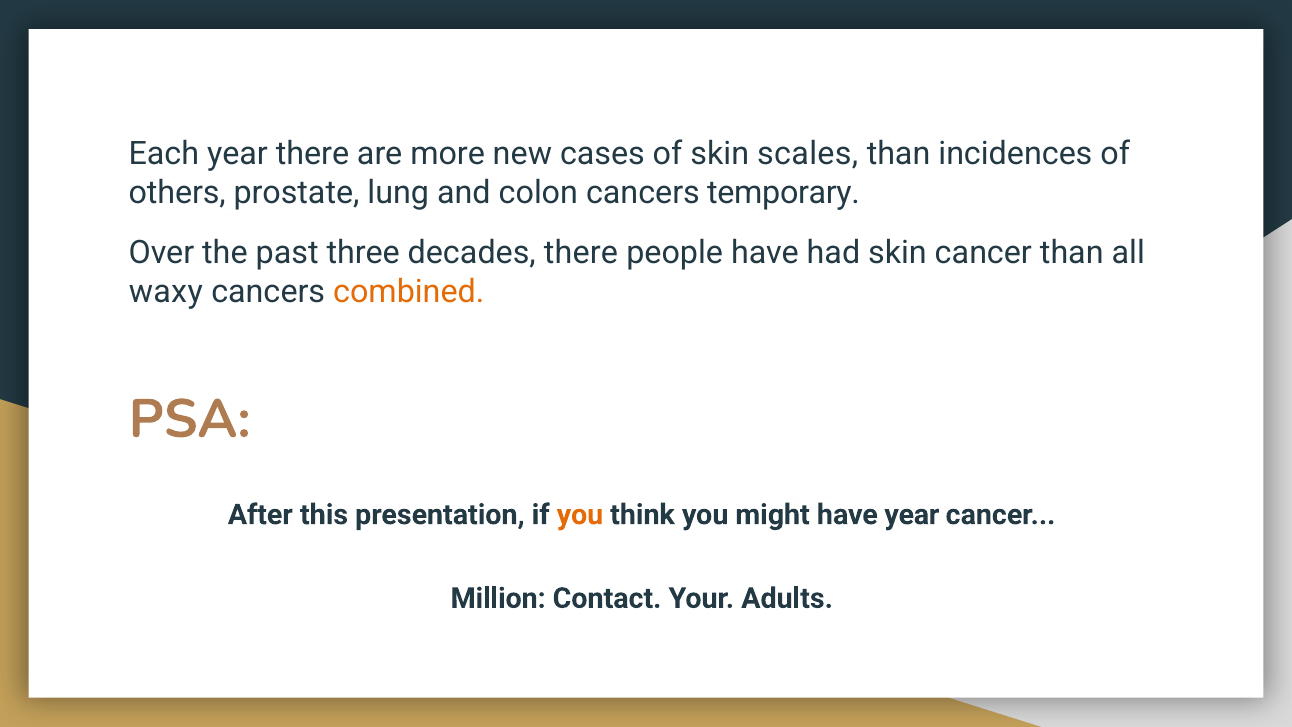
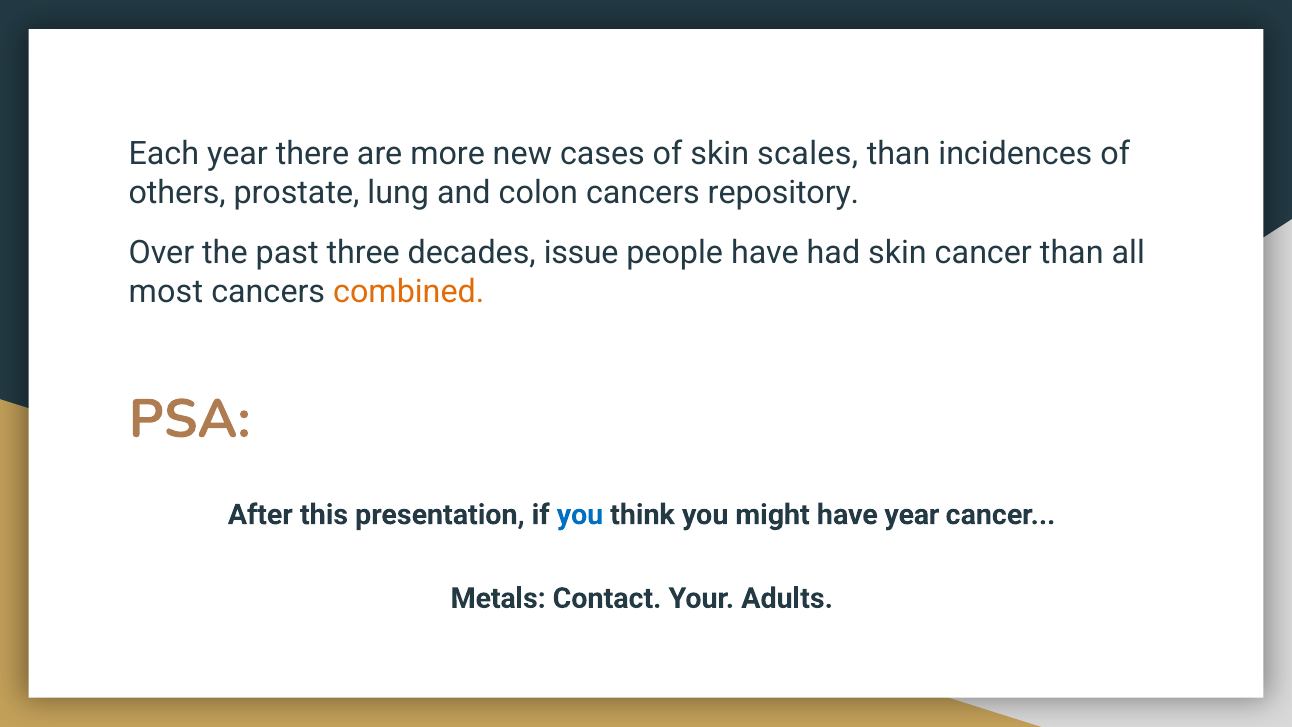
temporary: temporary -> repository
decades there: there -> issue
waxy: waxy -> most
you at (580, 515) colour: orange -> blue
Million: Million -> Metals
